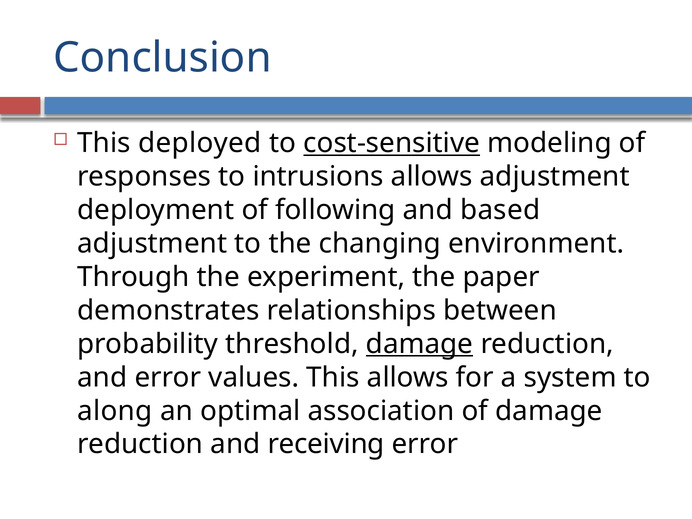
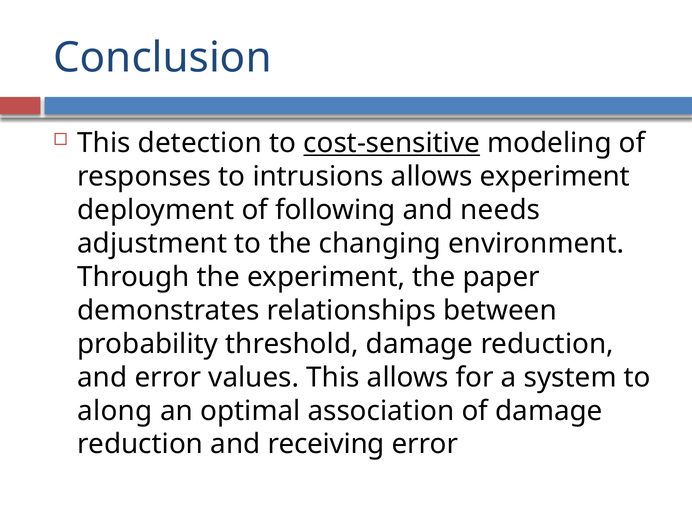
deployed: deployed -> detection
allows adjustment: adjustment -> experiment
based: based -> needs
damage at (420, 344) underline: present -> none
